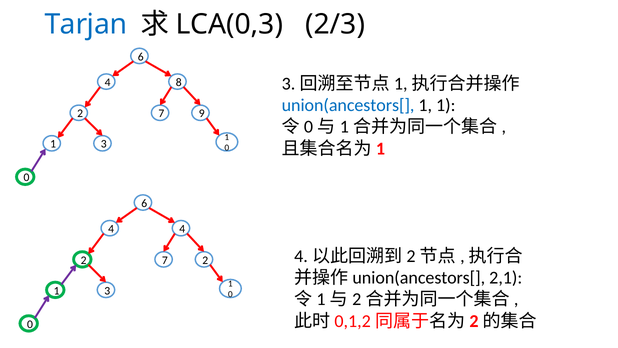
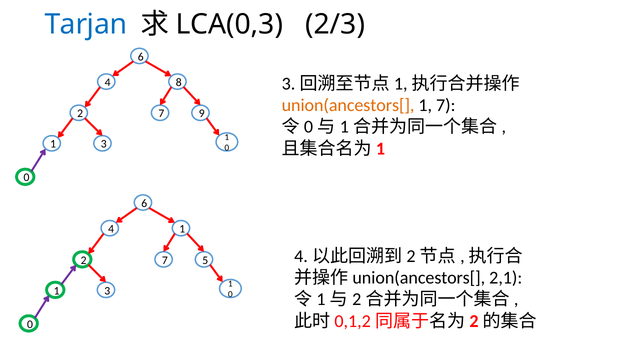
union(ancestors[ colour: blue -> orange
1 at (446, 105): 1 -> 7
4 4: 4 -> 1
7 2: 2 -> 5
